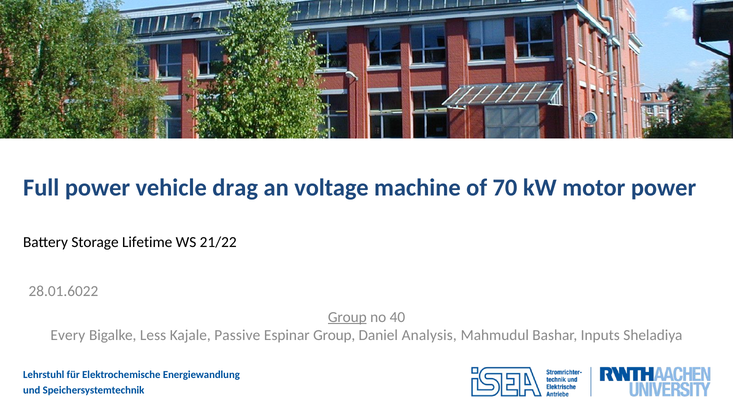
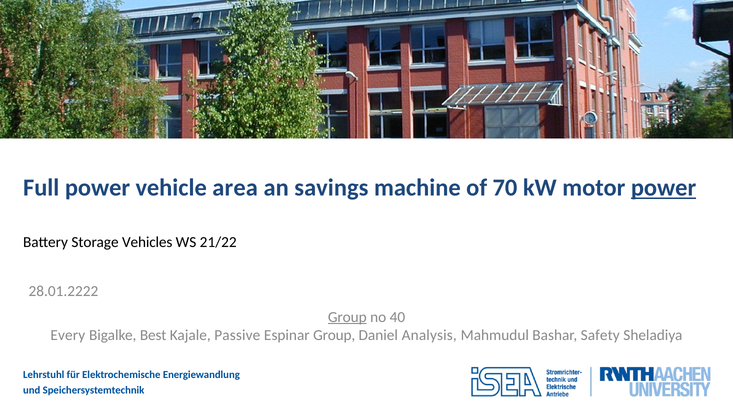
drag: drag -> area
voltage: voltage -> savings
power at (664, 188) underline: none -> present
Lifetime: Lifetime -> Vehicles
28.01.6022: 28.01.6022 -> 28.01.2222
Less: Less -> Best
Inputs: Inputs -> Safety
